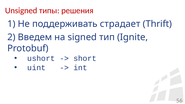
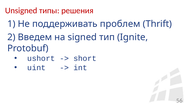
страдает: страдает -> проблем
